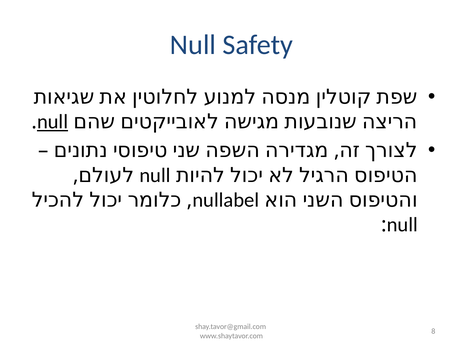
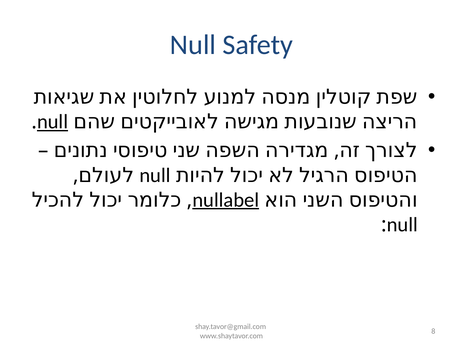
nullabel underline: none -> present
